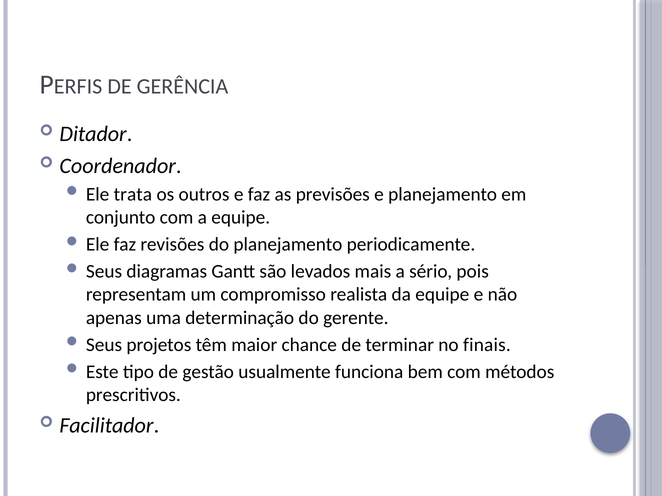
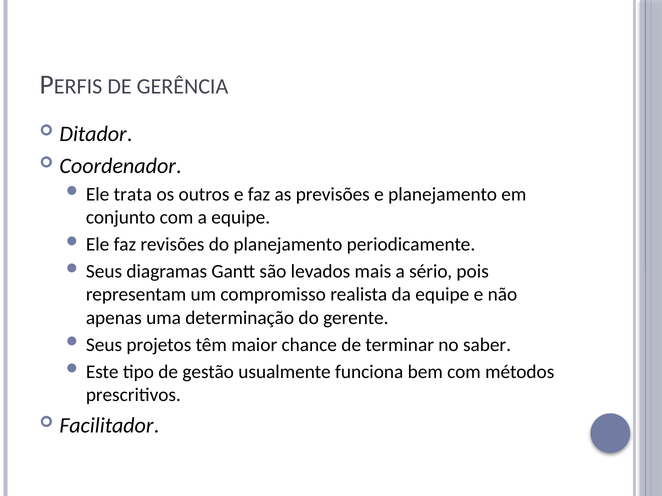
finais: finais -> saber
